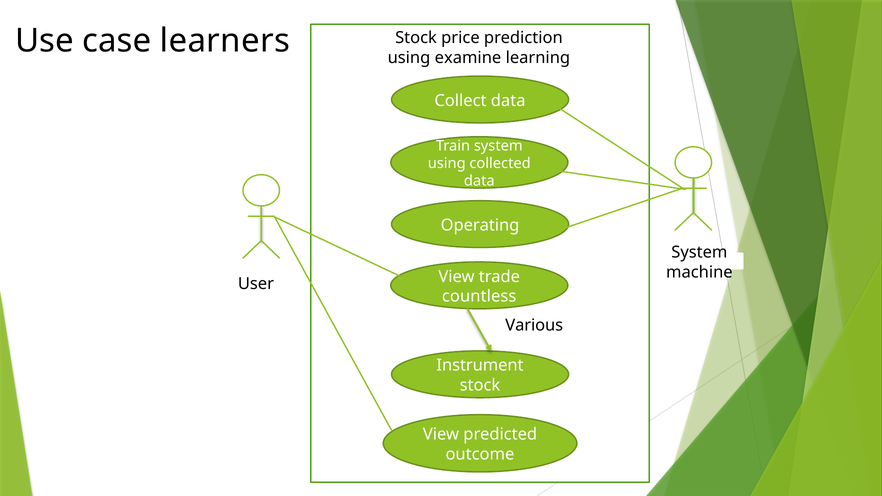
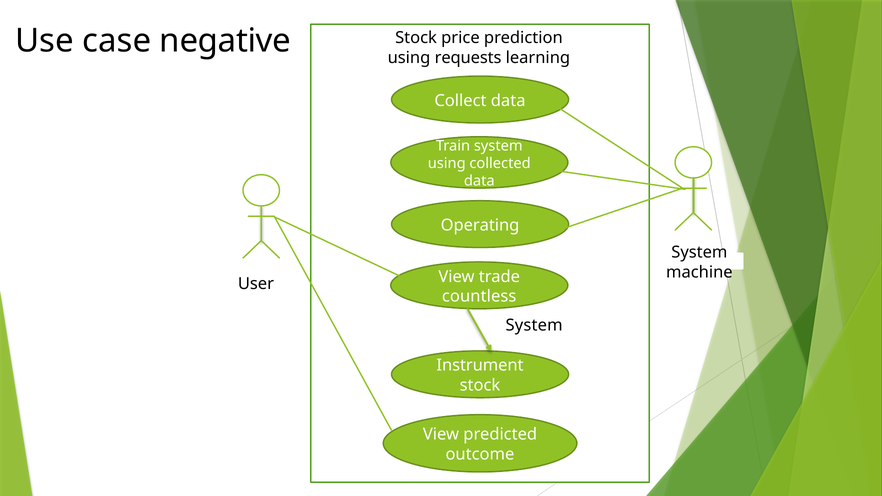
learners: learners -> negative
examine: examine -> requests
Various at (534, 325): Various -> System
